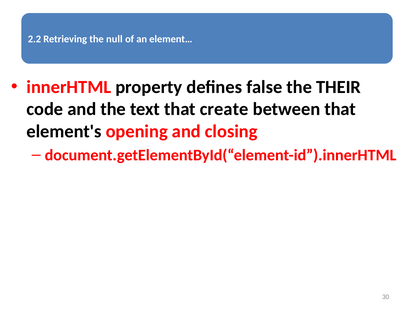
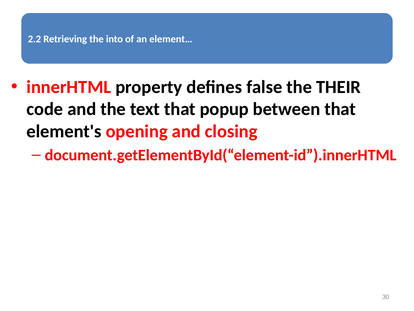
null: null -> into
create: create -> popup
